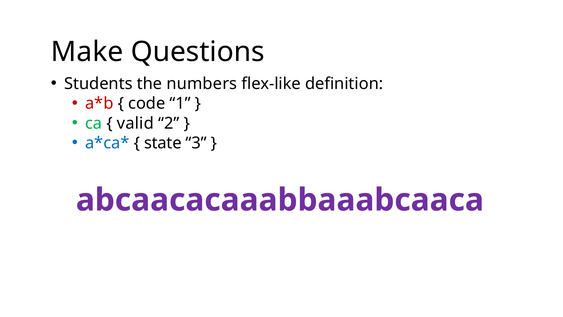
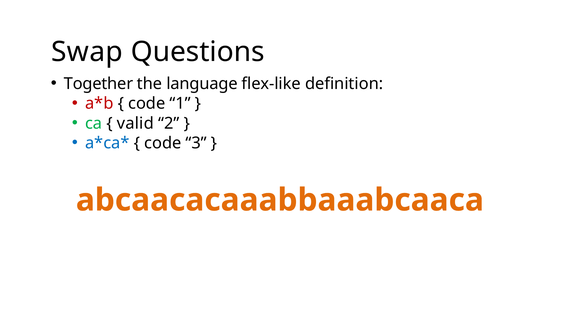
Make: Make -> Swap
Students: Students -> Together
numbers: numbers -> language
state at (163, 143): state -> code
abcaacacaaabbaaabcaaca colour: purple -> orange
